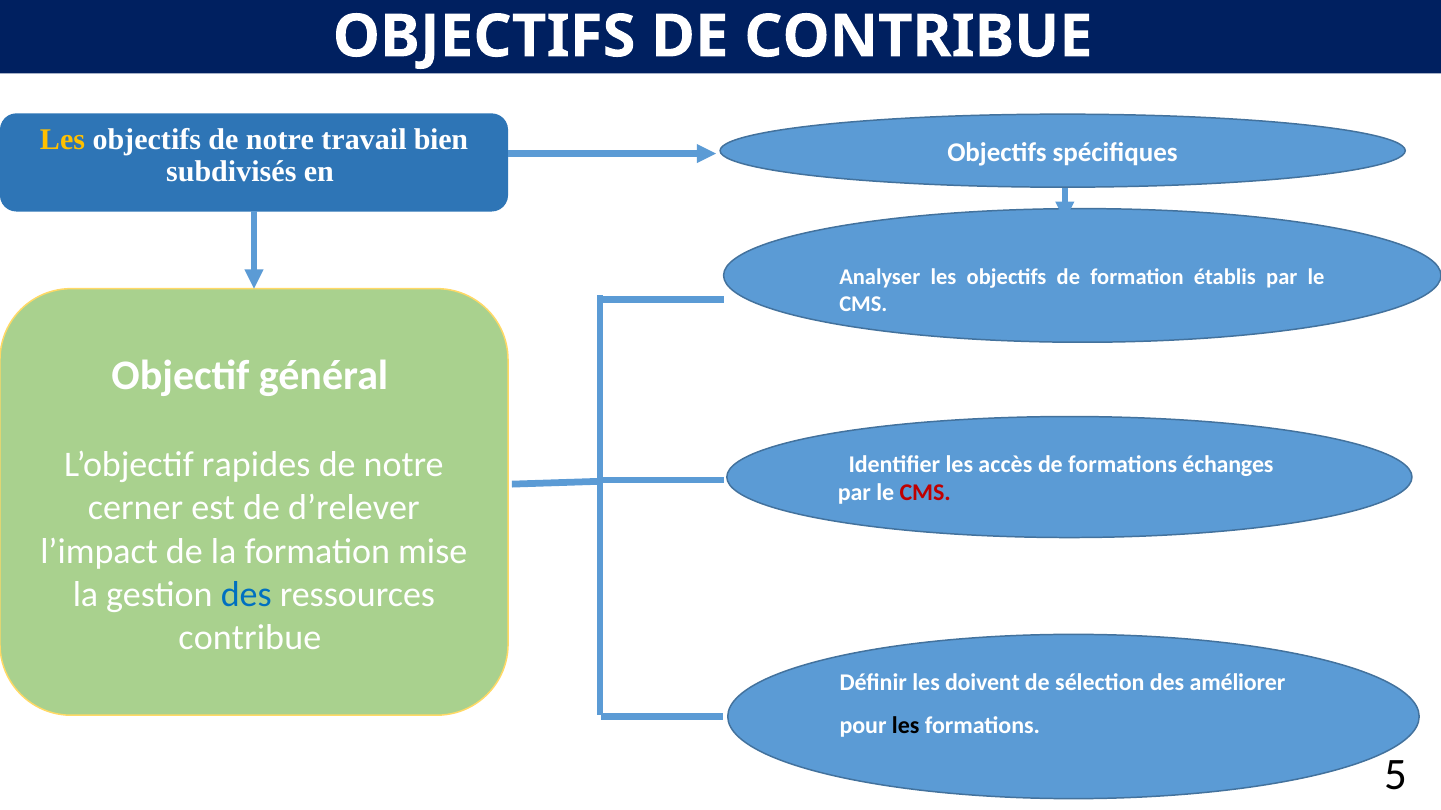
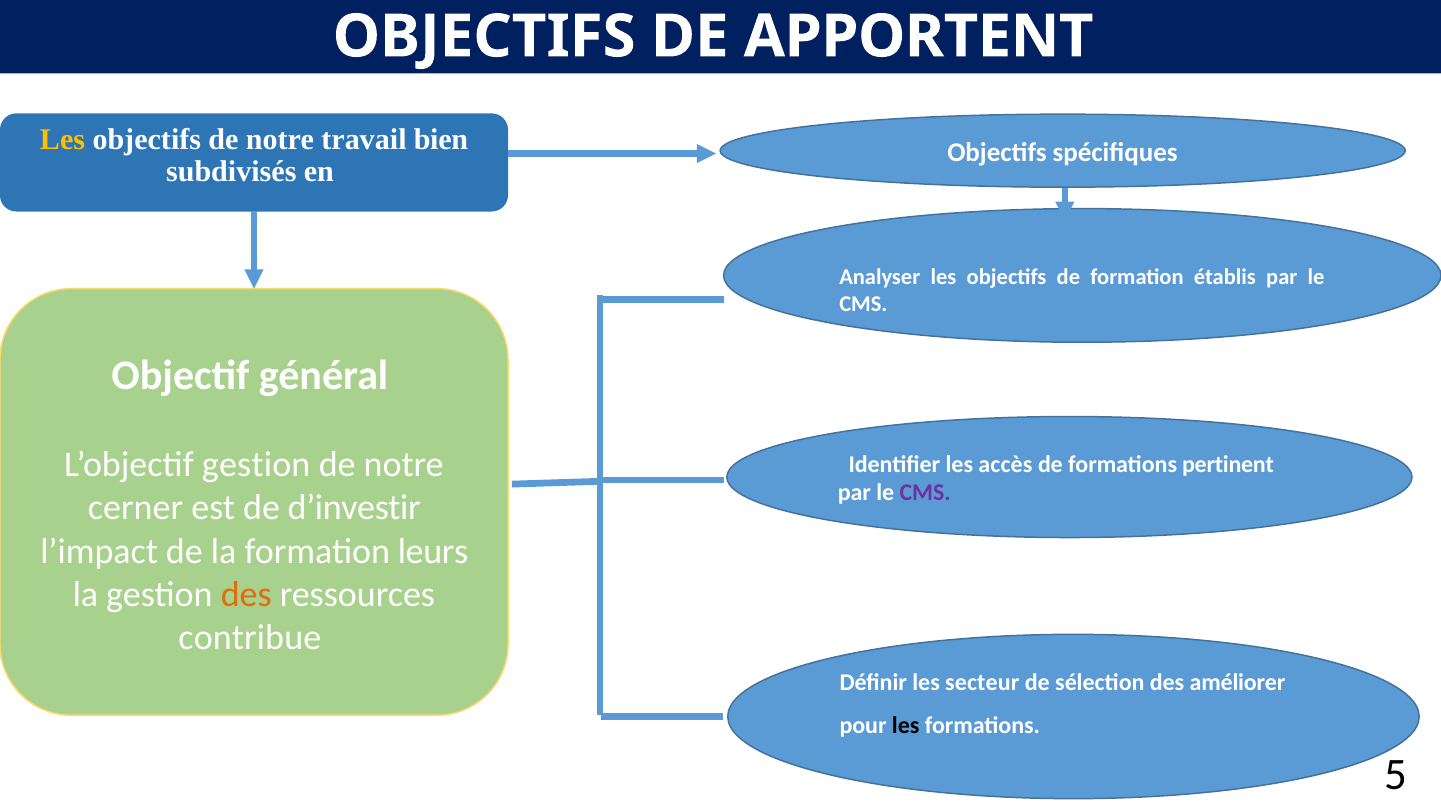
DE CONTRIBUE: CONTRIBUE -> APPORTENT
L’objectif rapides: rapides -> gestion
échanges: échanges -> pertinent
CMS at (925, 493) colour: red -> purple
d’relever: d’relever -> d’investir
mise: mise -> leurs
des at (246, 595) colour: blue -> orange
doivent: doivent -> secteur
